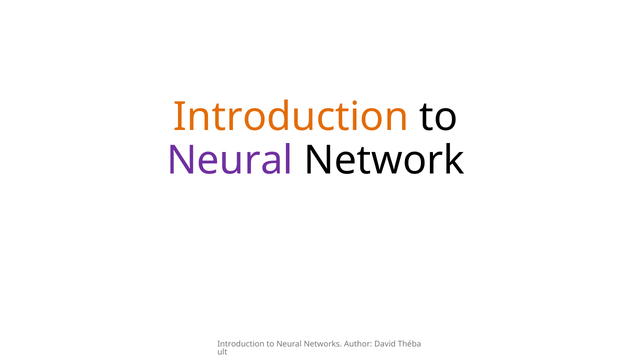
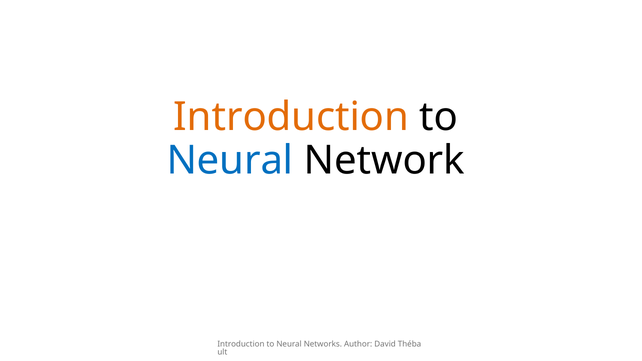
Neural at (230, 160) colour: purple -> blue
